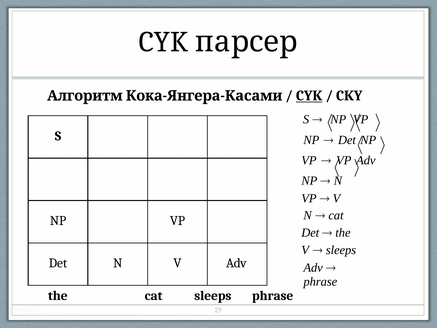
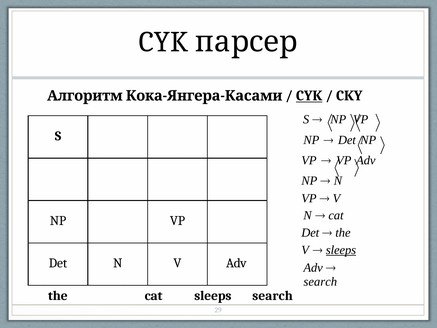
sleeps at (341, 250) underline: none -> present
phrase at (320, 281): phrase -> search
sleeps phrase: phrase -> search
